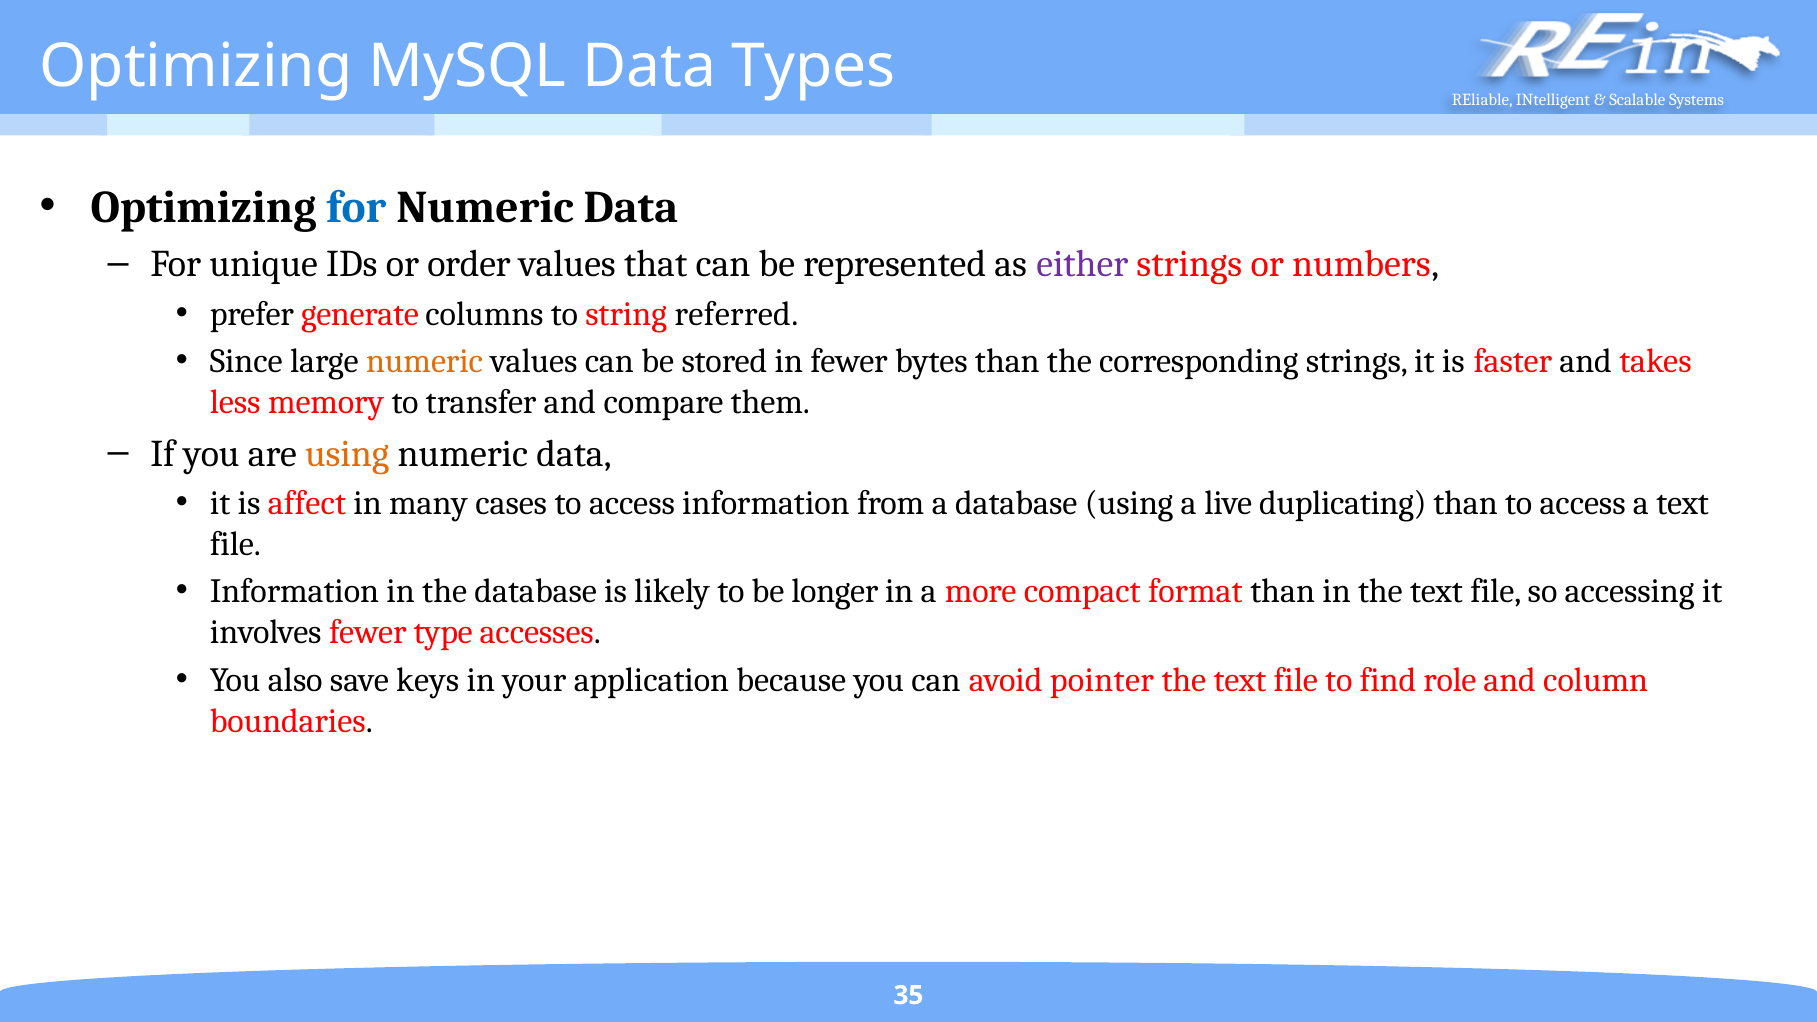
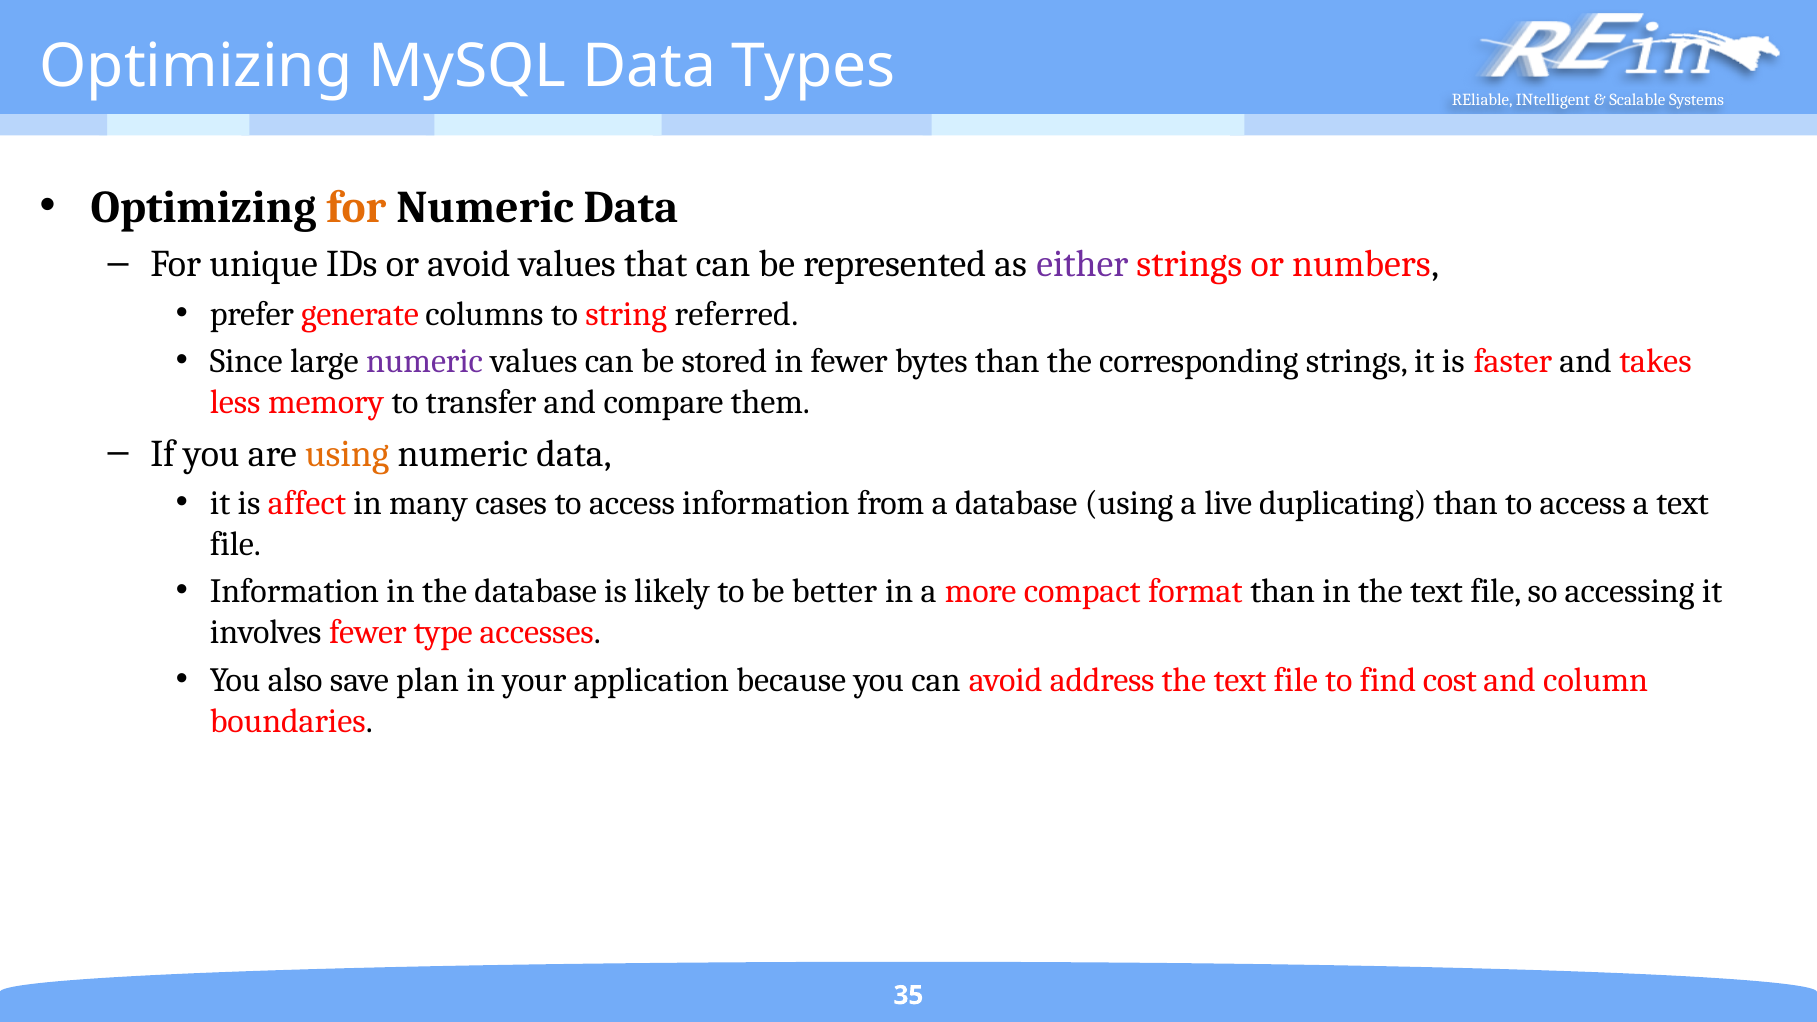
for at (356, 207) colour: blue -> orange
or order: order -> avoid
numeric at (425, 362) colour: orange -> purple
longer: longer -> better
keys: keys -> plan
pointer: pointer -> address
role: role -> cost
